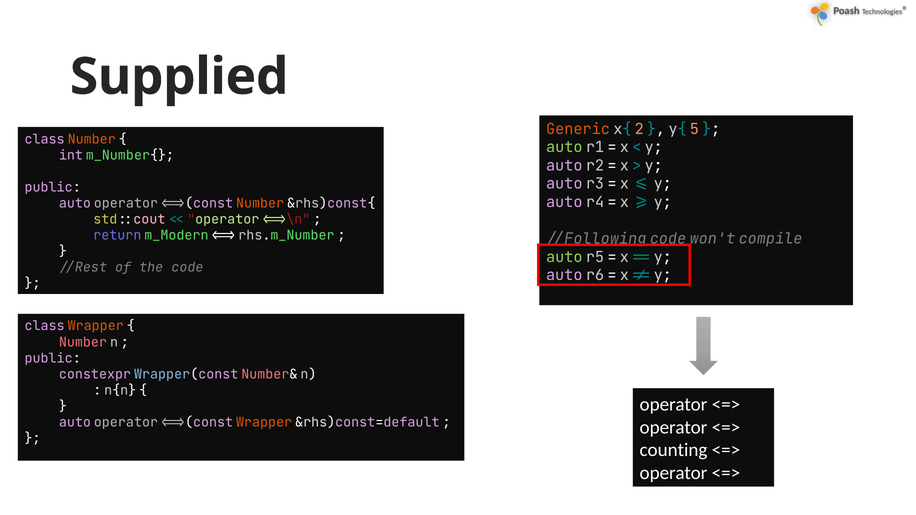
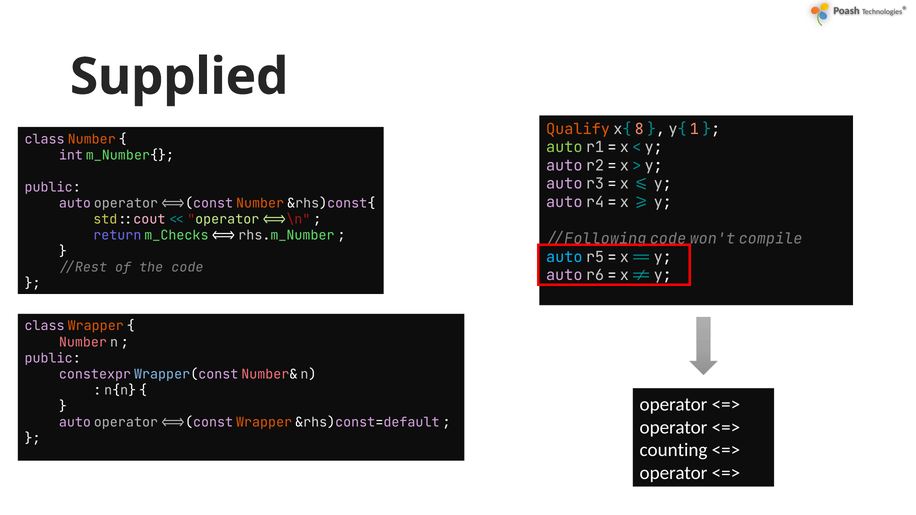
Generic: Generic -> Qualify
2: 2 -> 8
5: 5 -> 1
m_Modern: m_Modern -> m_Checks
auto at (564, 257) colour: light green -> light blue
